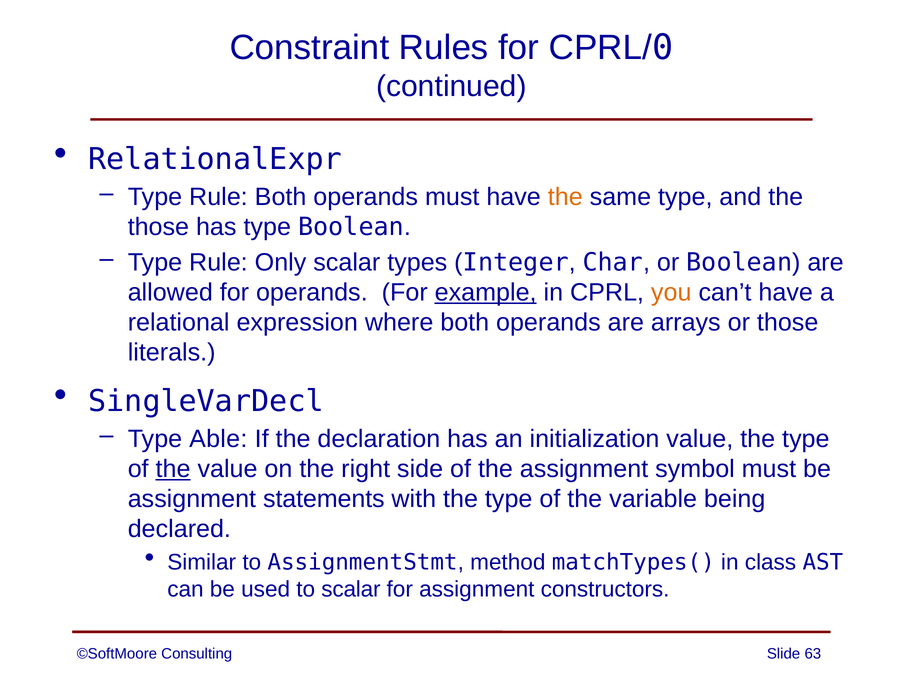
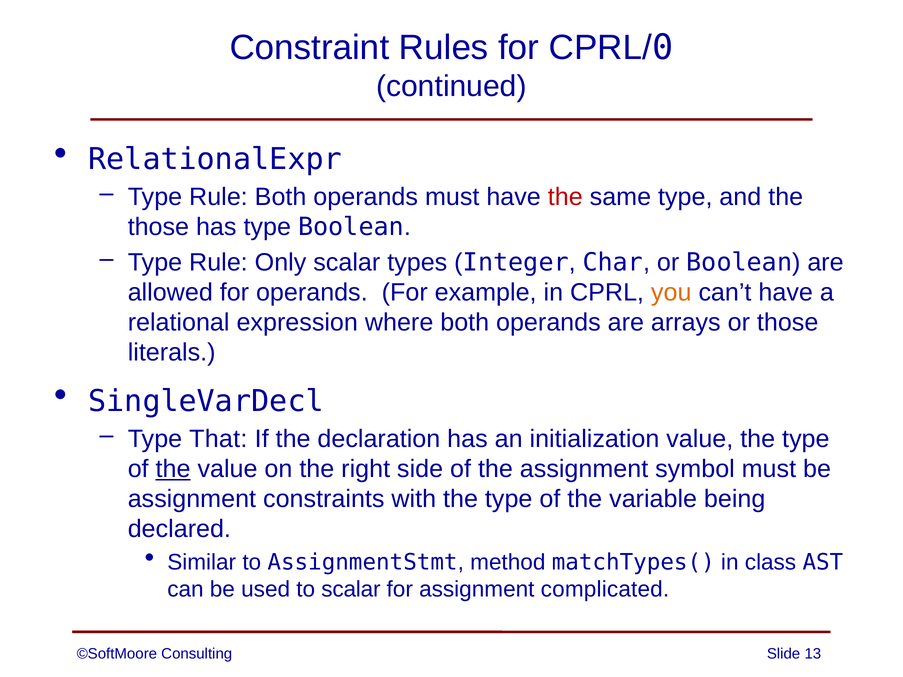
the at (565, 197) colour: orange -> red
example underline: present -> none
Able: Able -> That
statements: statements -> constraints
constructors: constructors -> complicated
63: 63 -> 13
